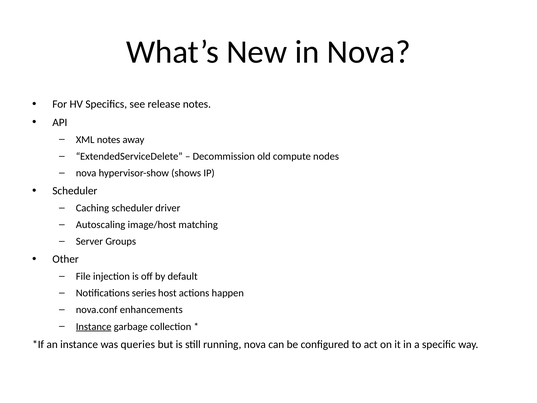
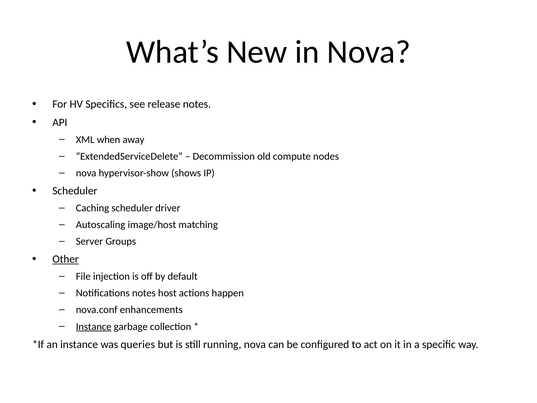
XML notes: notes -> when
Other underline: none -> present
Notifications series: series -> notes
